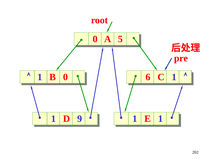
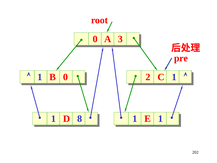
5: 5 -> 3
6: 6 -> 2
9: 9 -> 8
